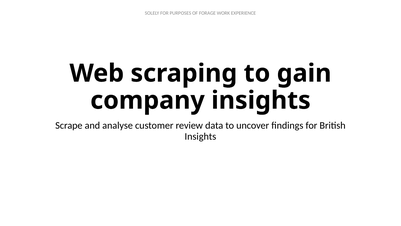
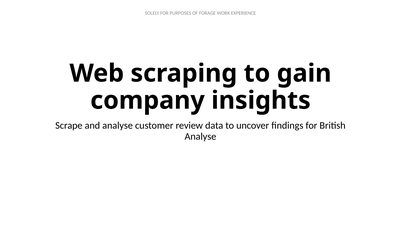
Insights at (200, 136): Insights -> Analyse
